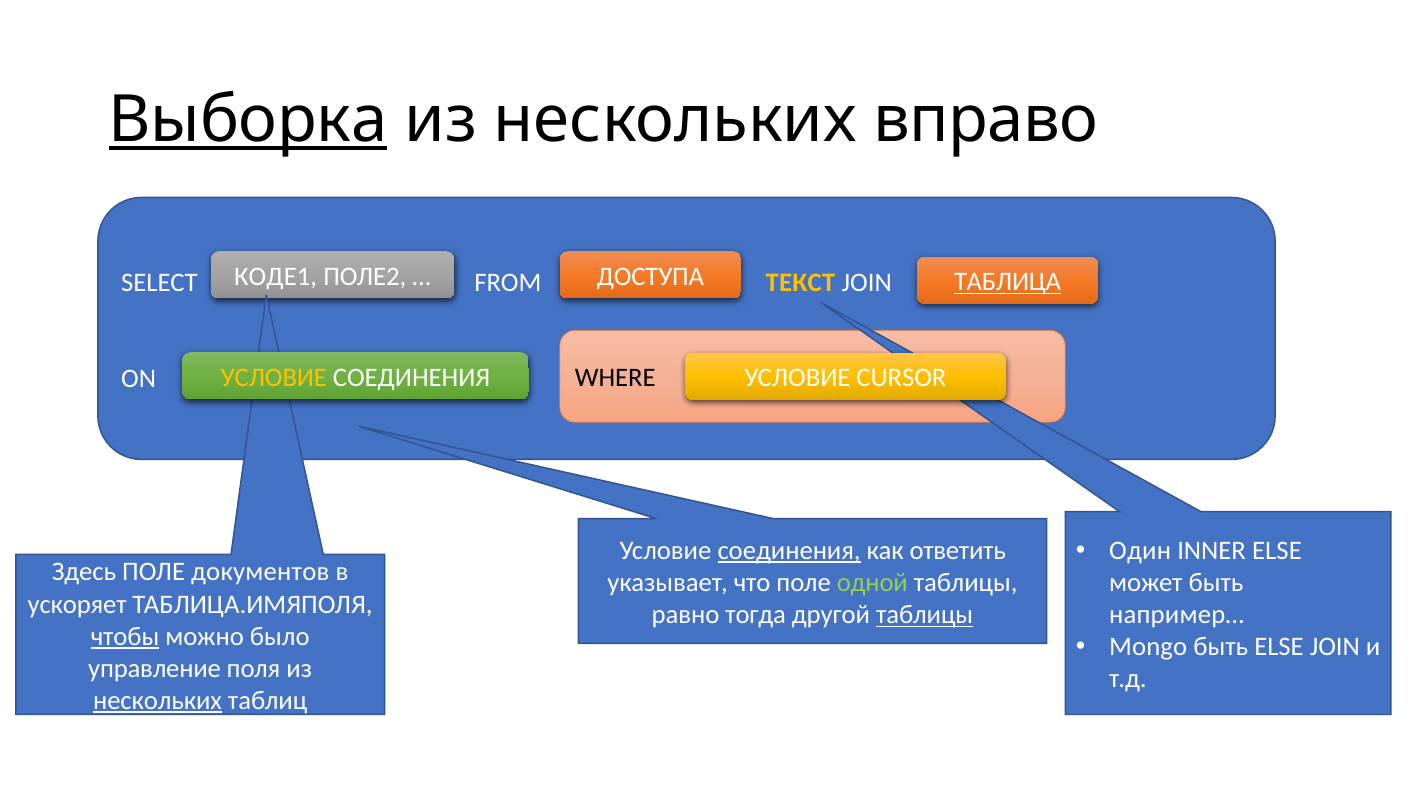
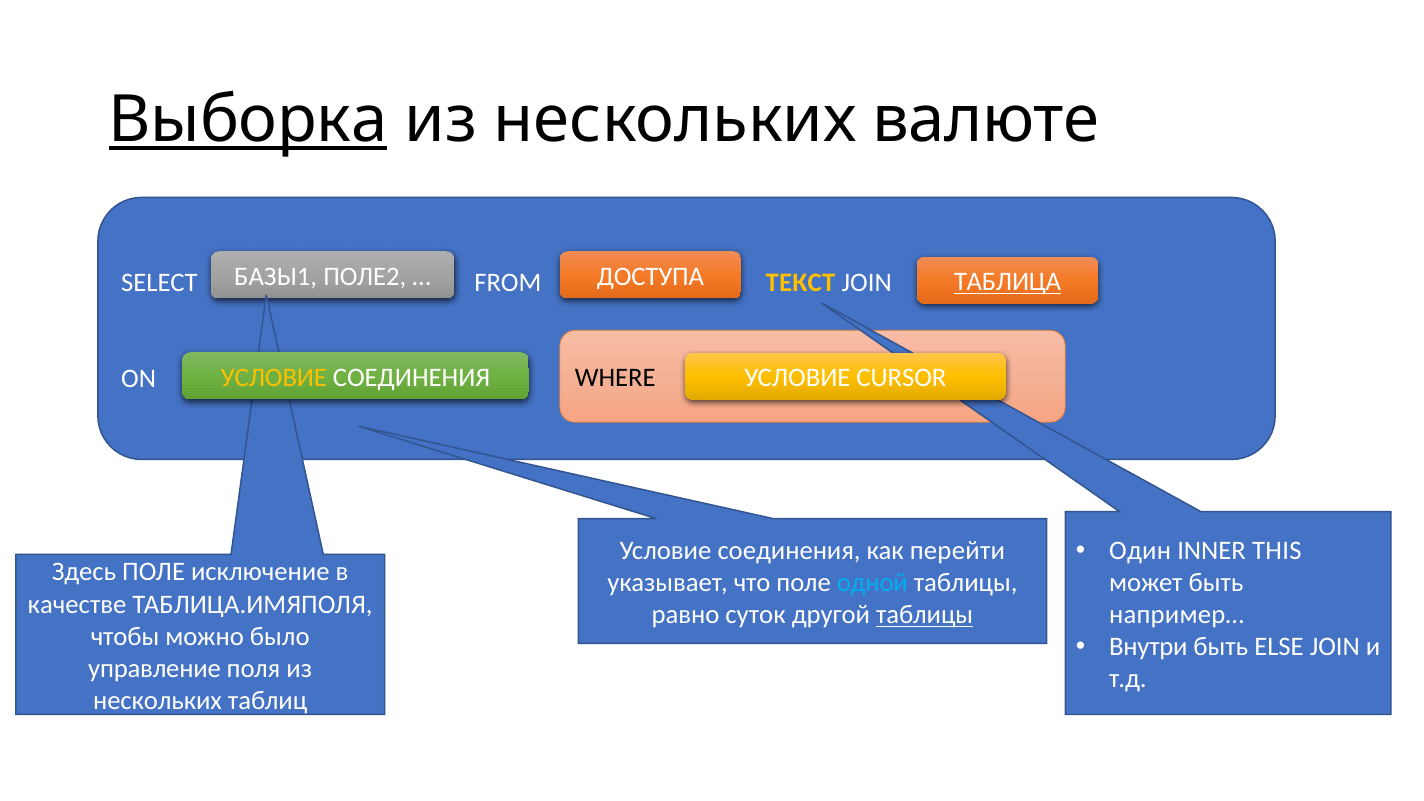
вправо: вправо -> валюте
КОДЕ1: КОДЕ1 -> БАЗЫ1
INNER ELSE: ELSE -> THIS
соединения at (789, 551) underline: present -> none
ответить: ответить -> перейти
документов: документов -> исключение
одной colour: light green -> light blue
ускоряет: ускоряет -> качестве
тогда: тогда -> суток
чтобы underline: present -> none
Mongo: Mongo -> Внутри
нескольких at (158, 700) underline: present -> none
